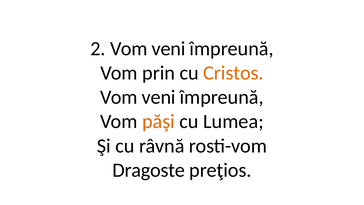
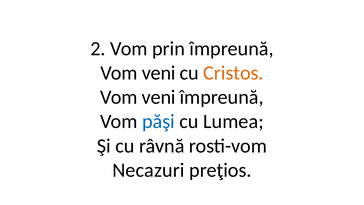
2 Vom veni: veni -> prin
prin at (159, 73): prin -> veni
păşi colour: orange -> blue
Dragoste: Dragoste -> Necazuri
